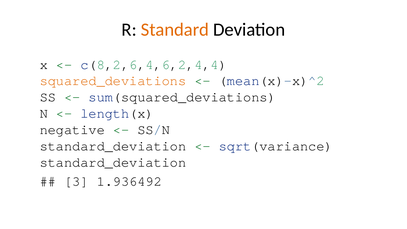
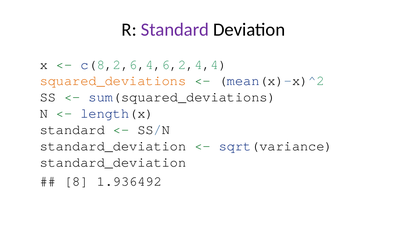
Standard at (175, 30) colour: orange -> purple
negative at (72, 130): negative -> standard
3: 3 -> 8
